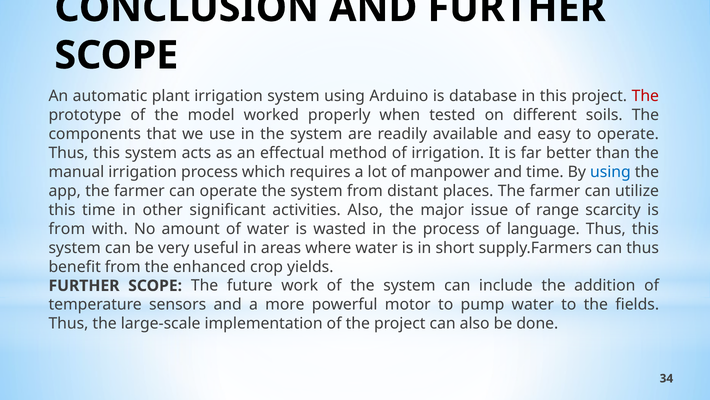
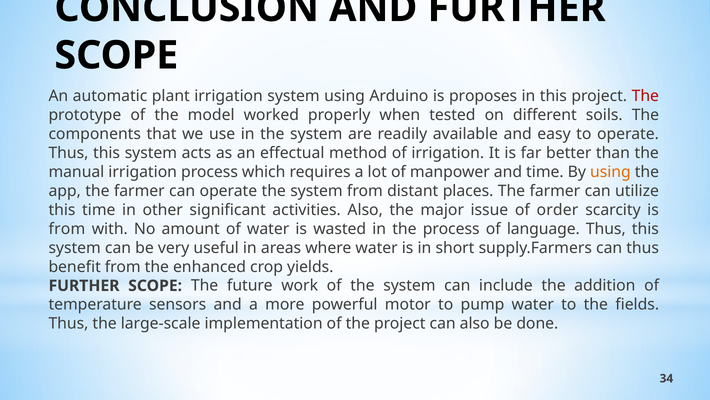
database: database -> proposes
using at (610, 172) colour: blue -> orange
range: range -> order
